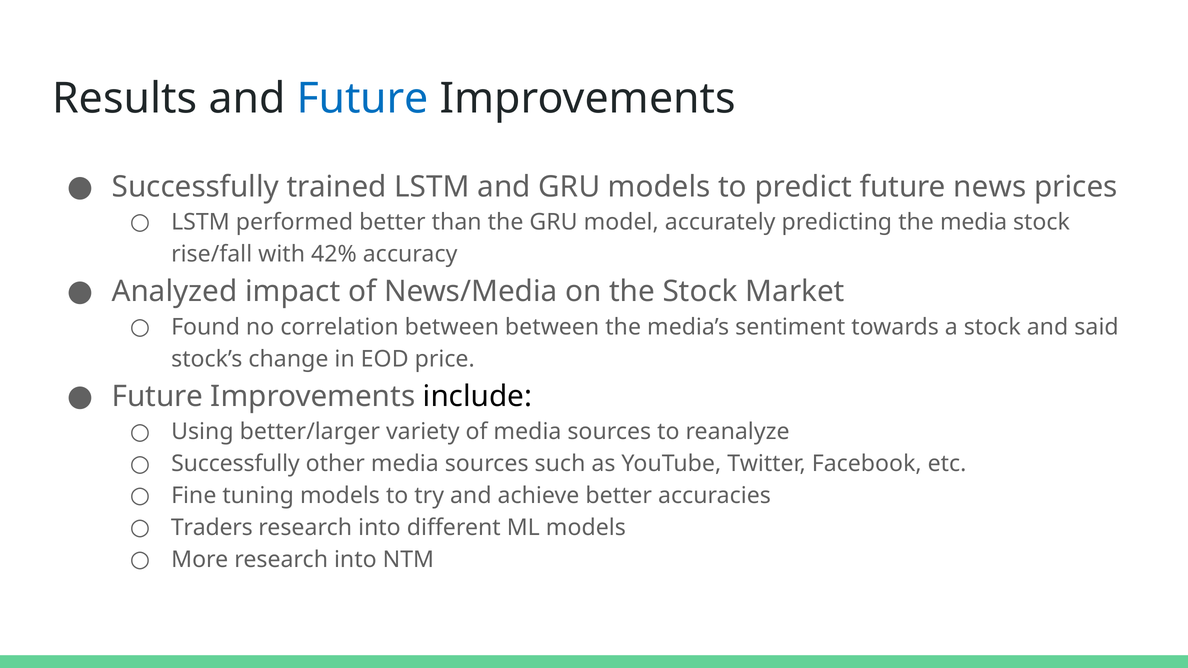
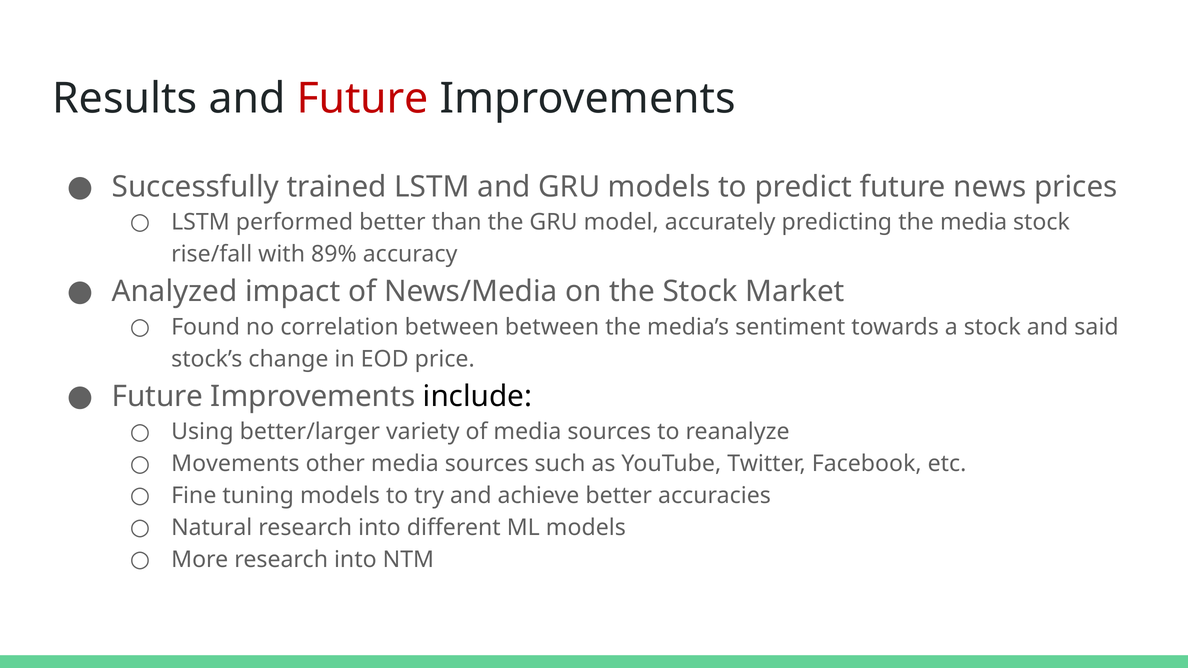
Future at (363, 98) colour: blue -> red
42%: 42% -> 89%
Successfully at (235, 464): Successfully -> Movements
Traders: Traders -> Natural
